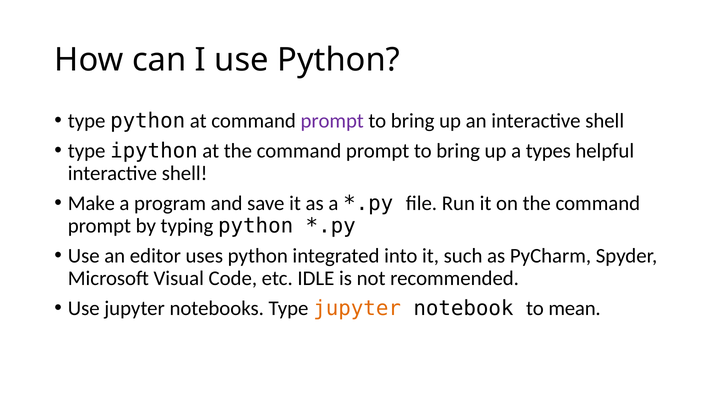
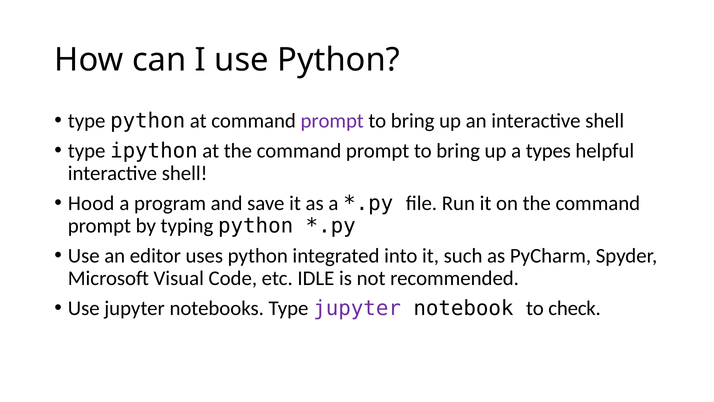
Make: Make -> Hood
jupyter at (357, 308) colour: orange -> purple
mean: mean -> check
